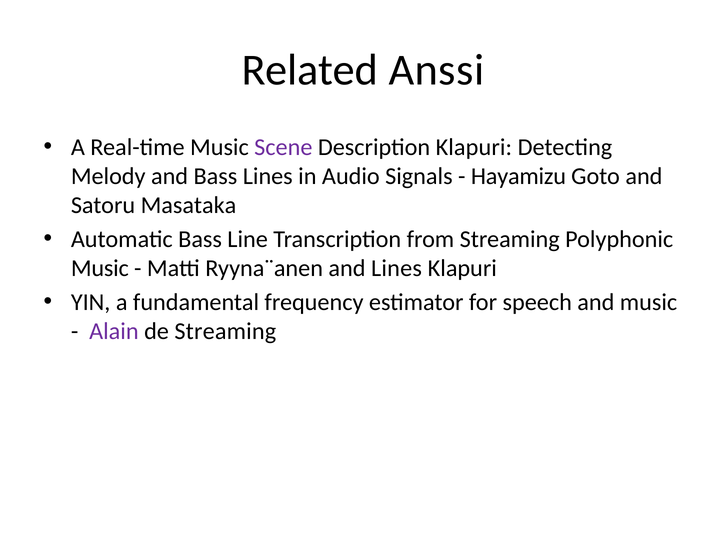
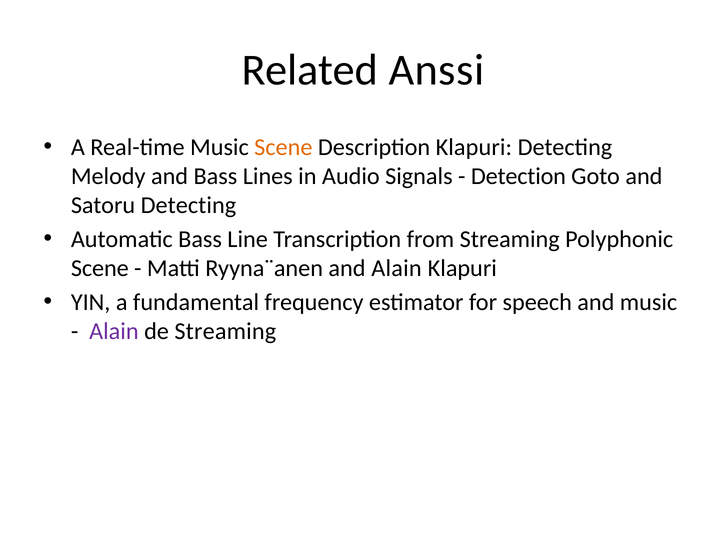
Scene at (283, 147) colour: purple -> orange
Hayamizu: Hayamizu -> Detection
Satoru Masataka: Masataka -> Detecting
Music at (100, 268): Music -> Scene
and Lines: Lines -> Alain
